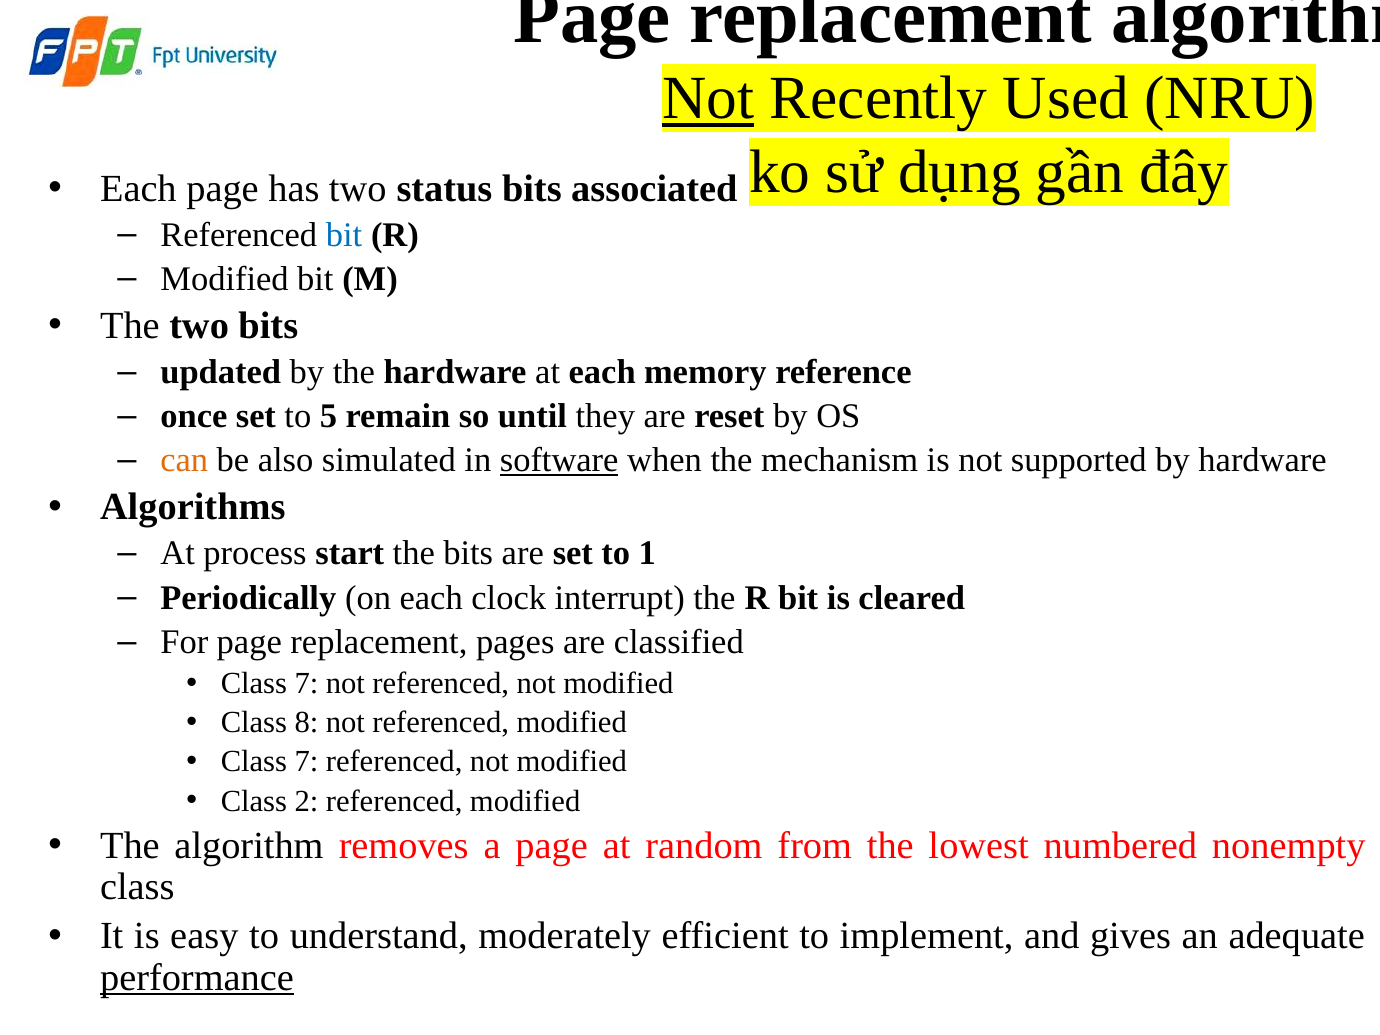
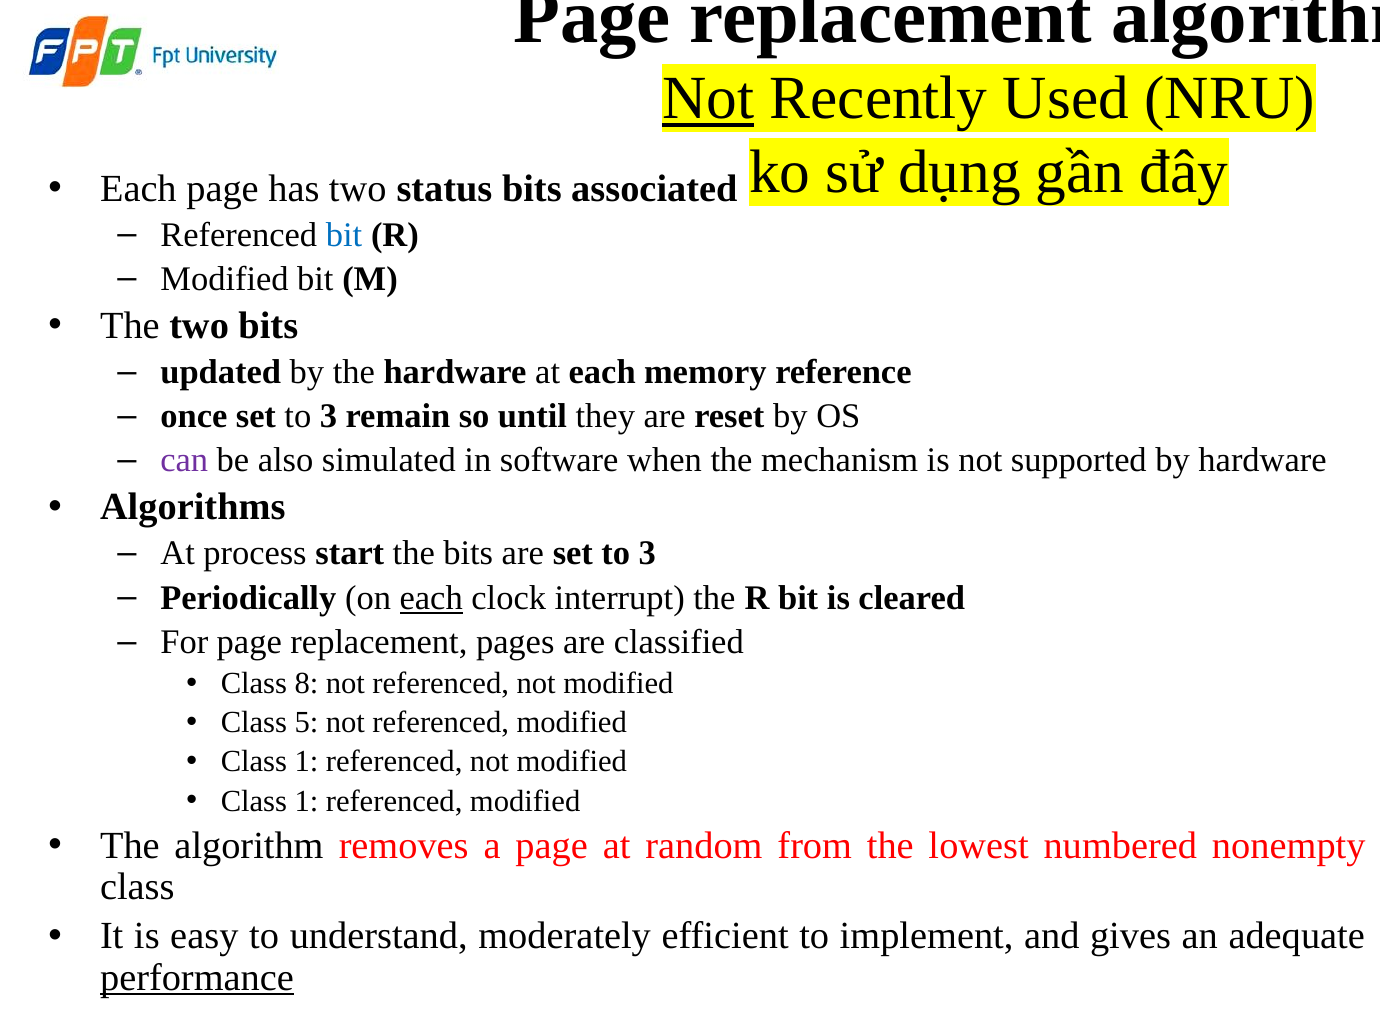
once set to 5: 5 -> 3
can colour: orange -> purple
software underline: present -> none
are set to 1: 1 -> 3
each at (431, 598) underline: none -> present
7 at (306, 683): 7 -> 8
8: 8 -> 5
7 at (306, 762): 7 -> 1
2 at (306, 801): 2 -> 1
